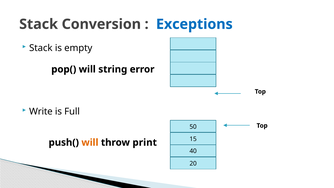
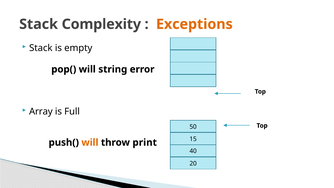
Conversion: Conversion -> Complexity
Exceptions colour: blue -> orange
Write: Write -> Array
